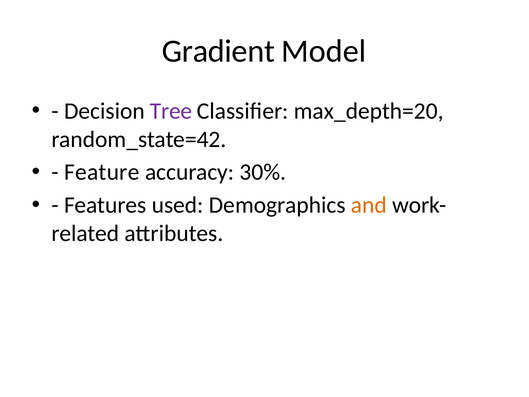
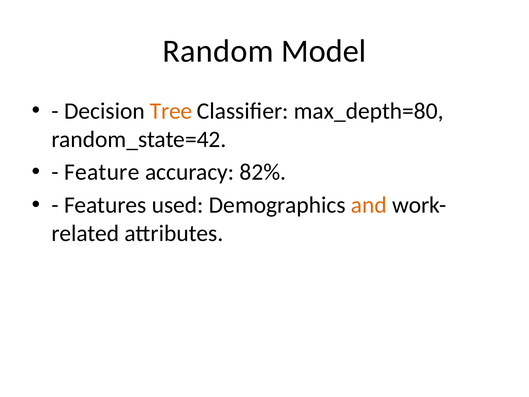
Gradient: Gradient -> Random
Tree colour: purple -> orange
max_depth=20: max_depth=20 -> max_depth=80
30%: 30% -> 82%
